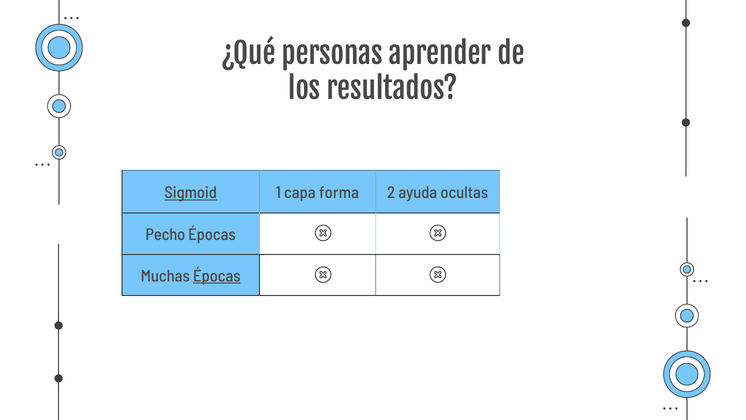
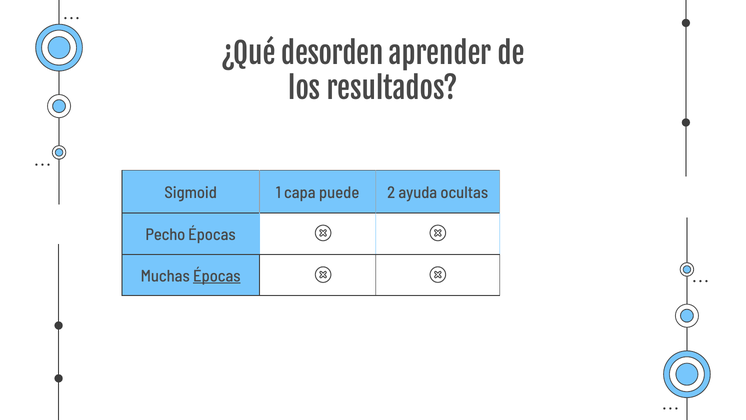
personas: personas -> desorden
Sigmoid underline: present -> none
forma: forma -> puede
